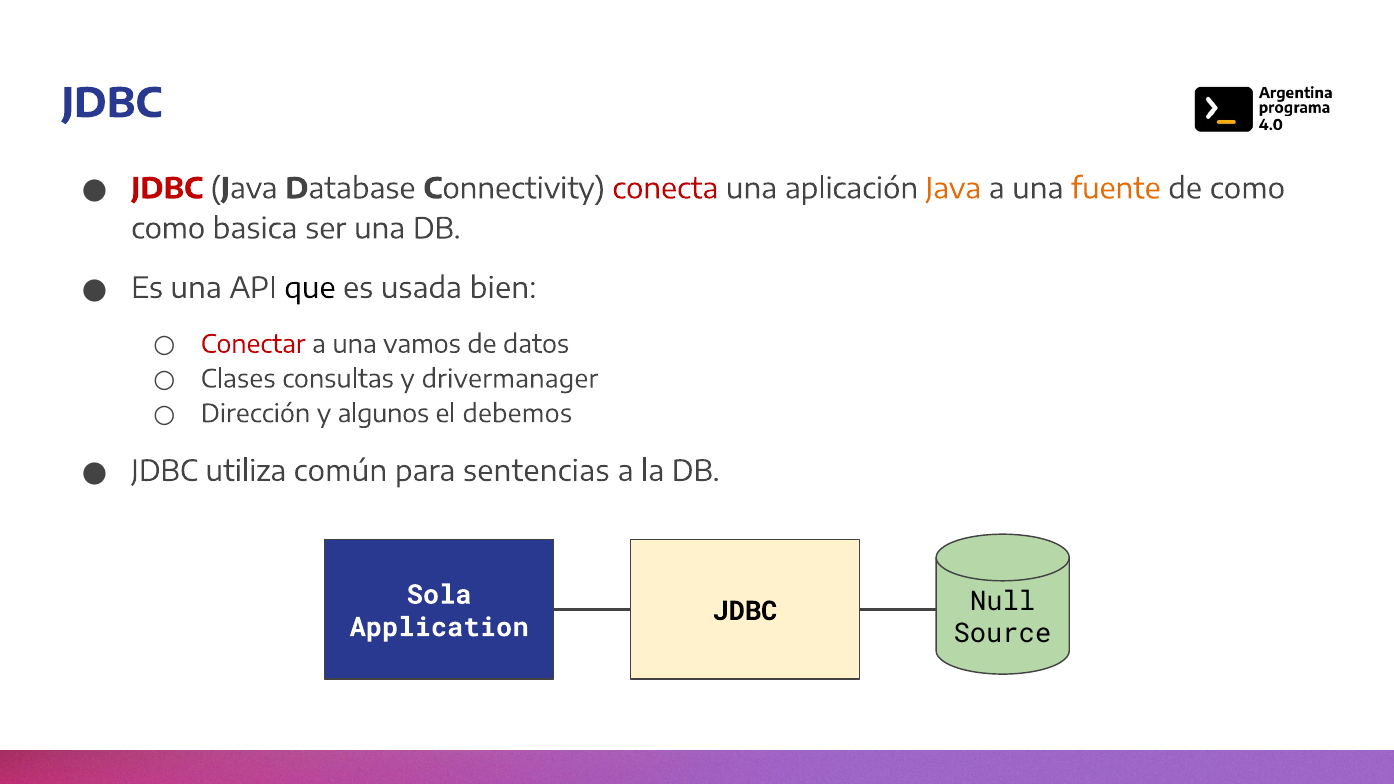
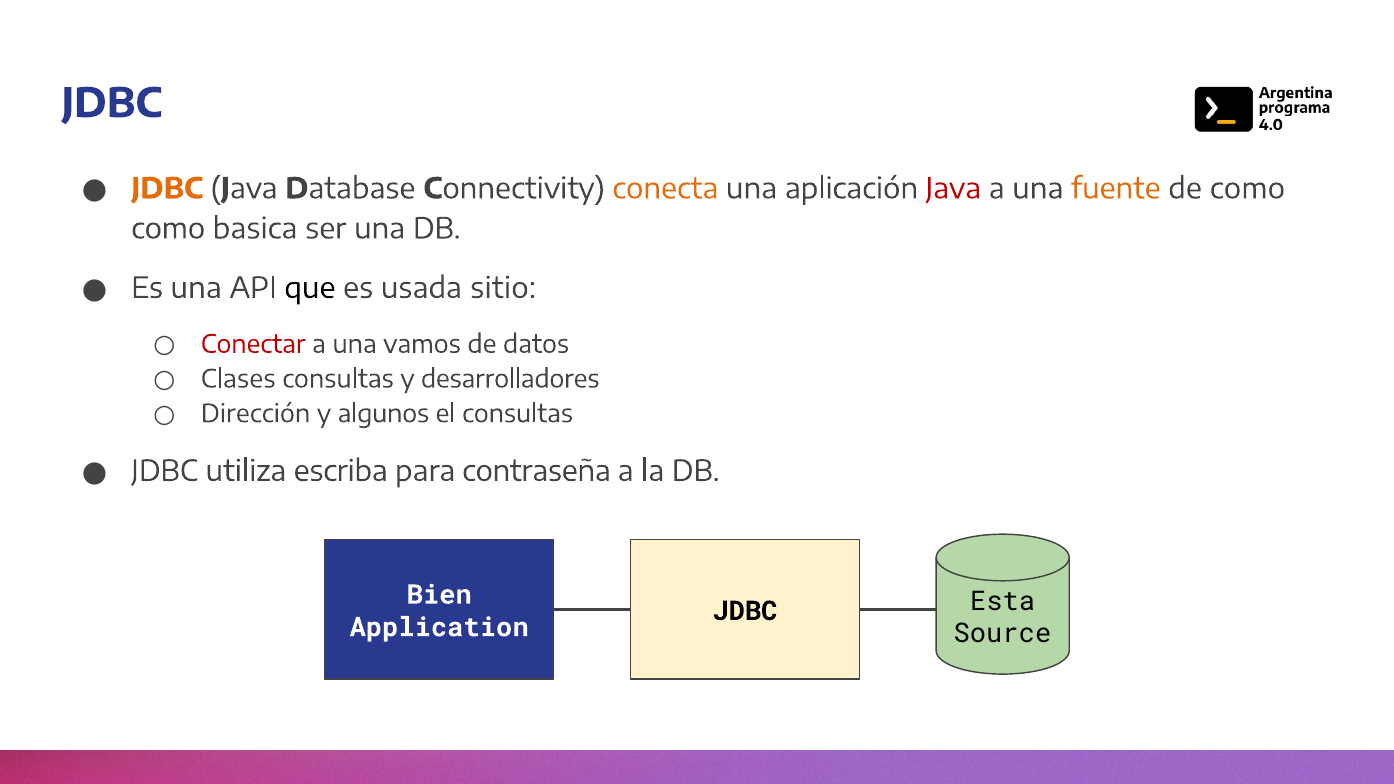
JDBC at (167, 189) colour: red -> orange
conecta colour: red -> orange
Java at (953, 189) colour: orange -> red
bien: bien -> sitio
drivermanager: drivermanager -> desarrolladores
el debemos: debemos -> consultas
común: común -> escriba
sentencias: sentencias -> contraseña
Sola: Sola -> Bien
Null: Null -> Esta
